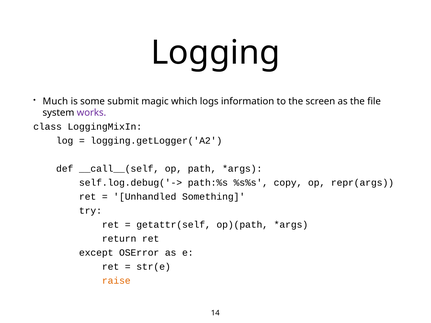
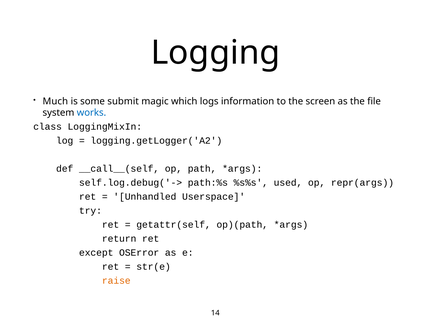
works colour: purple -> blue
copy: copy -> used
Something: Something -> Userspace
